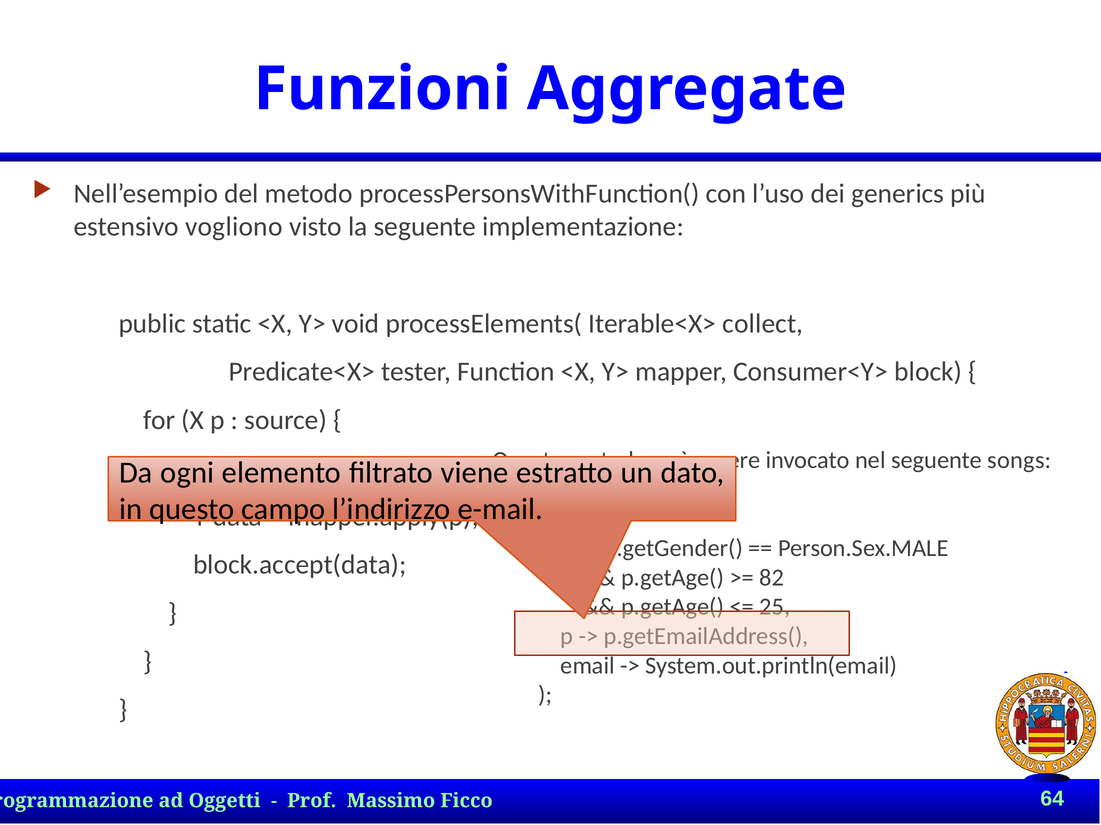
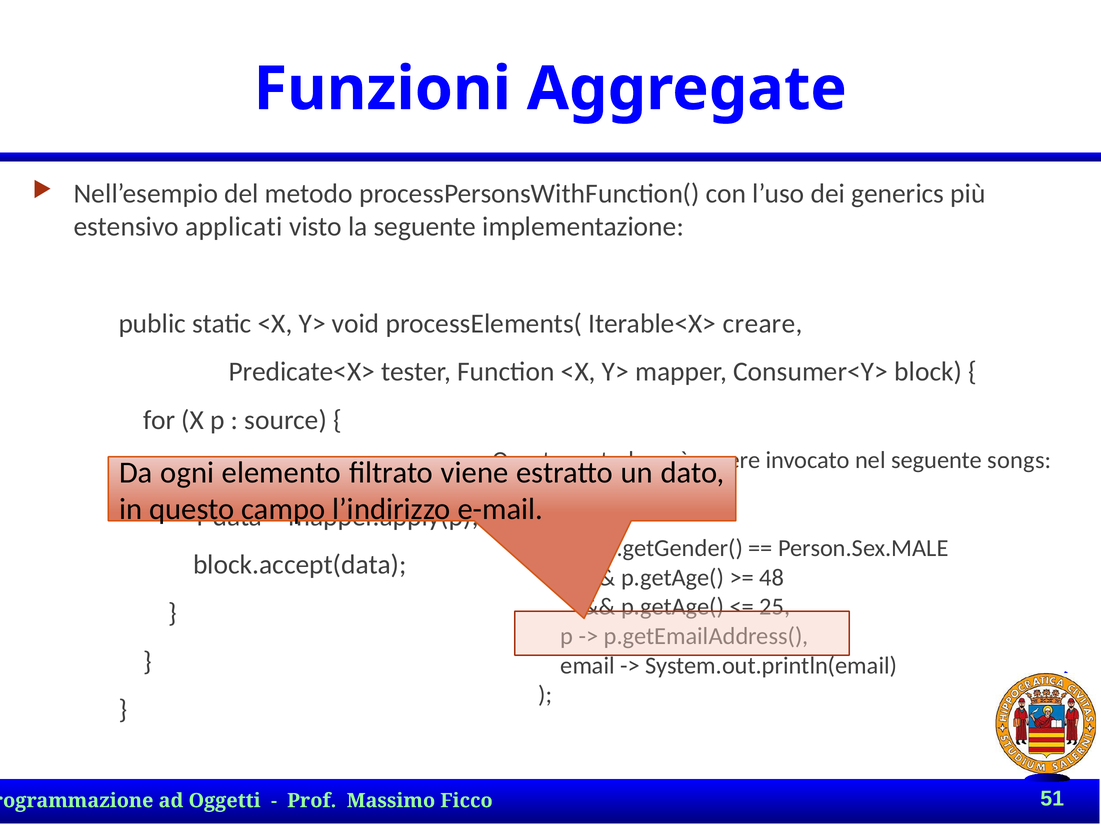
vogliono: vogliono -> applicati
collect: collect -> creare
82: 82 -> 48
64: 64 -> 51
